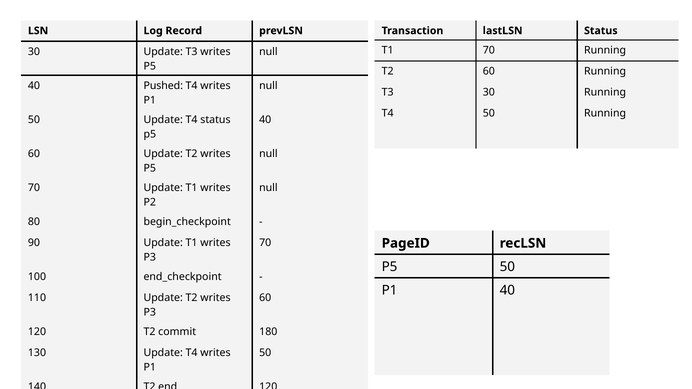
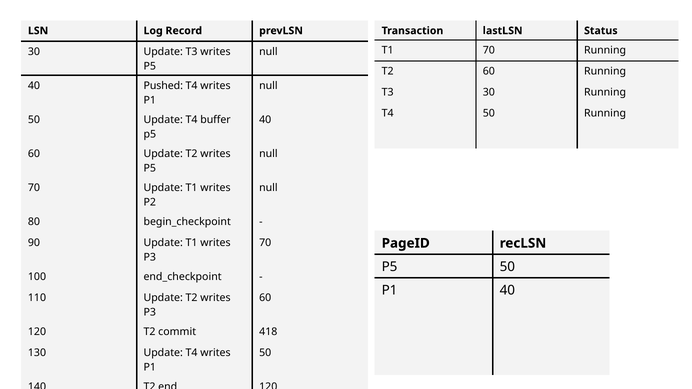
T4 status: status -> buffer
commit 180: 180 -> 418
